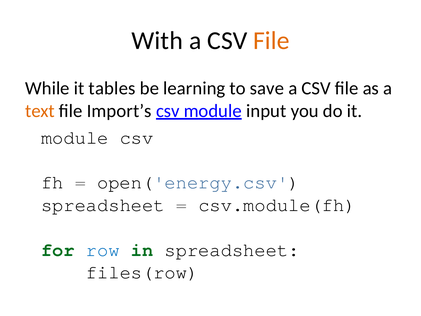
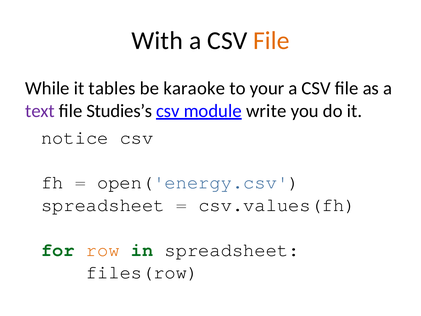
learning: learning -> karaoke
save: save -> your
text colour: orange -> purple
Import’s: Import’s -> Studies’s
input: input -> write
module at (75, 137): module -> notice
csv.module(fh: csv.module(fh -> csv.values(fh
row colour: blue -> orange
